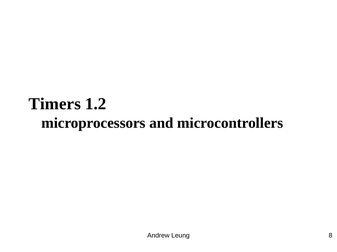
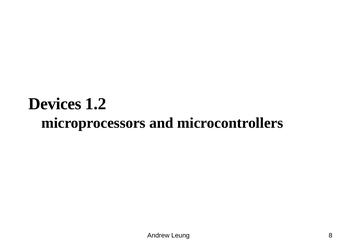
Timers: Timers -> Devices
